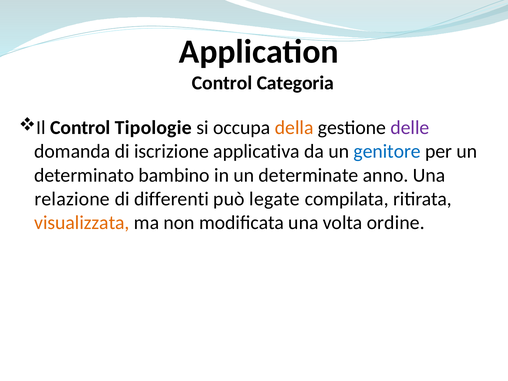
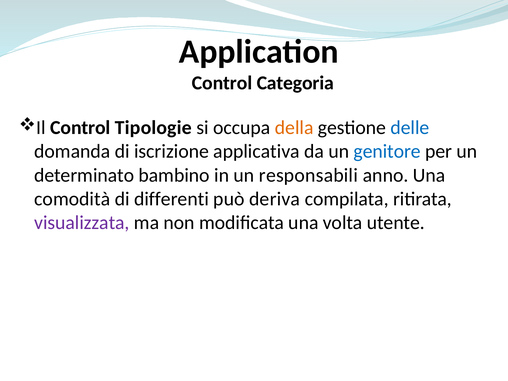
delle colour: purple -> blue
determinate: determinate -> responsabili
relazione: relazione -> comodità
legate: legate -> deriva
visualizzata colour: orange -> purple
ordine: ordine -> utente
